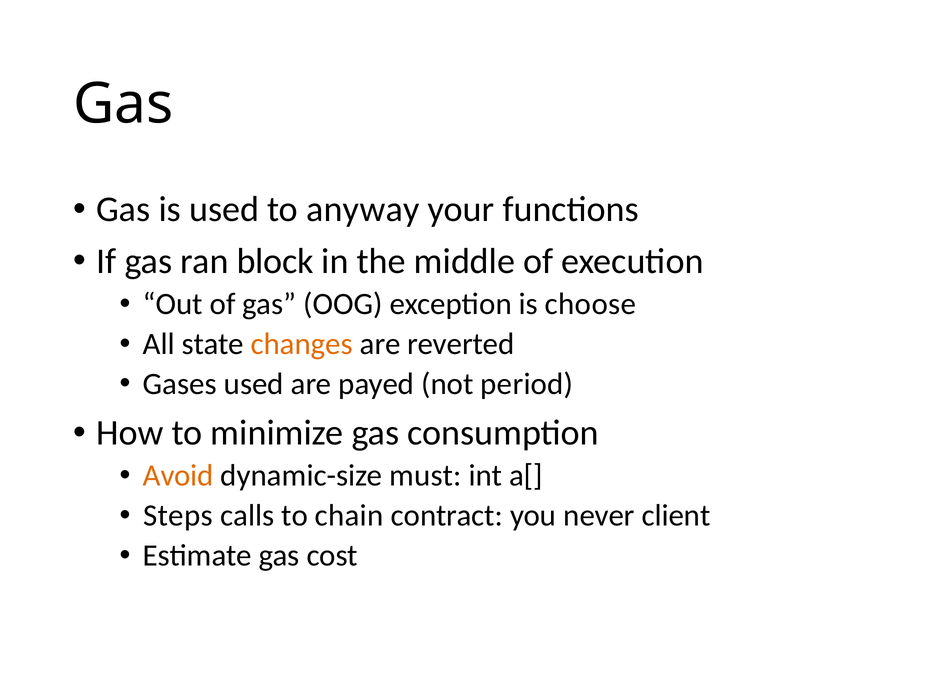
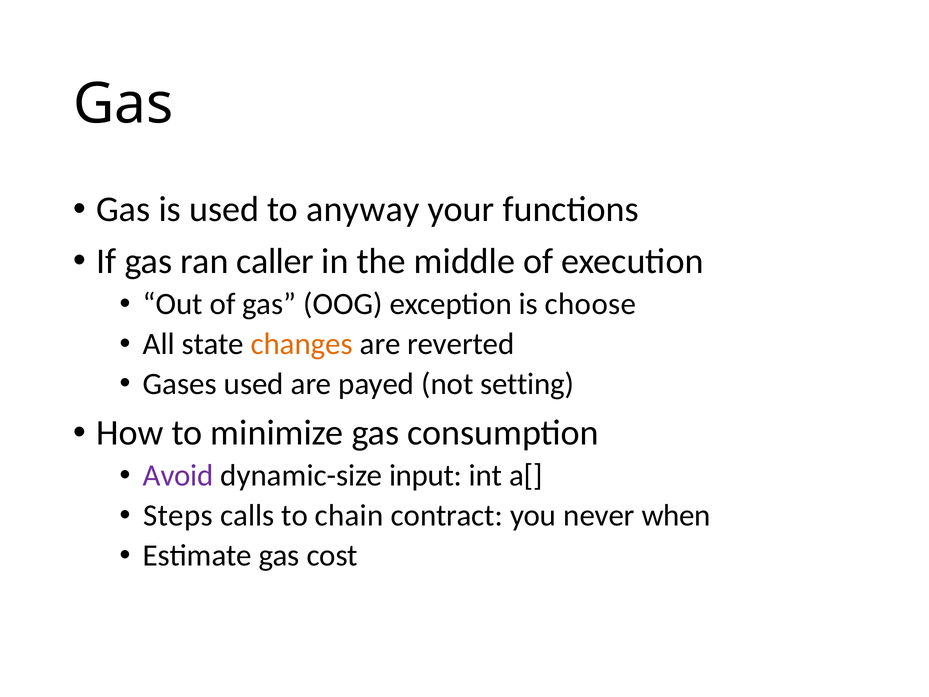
block: block -> caller
period: period -> setting
Avoid colour: orange -> purple
must: must -> input
client: client -> when
